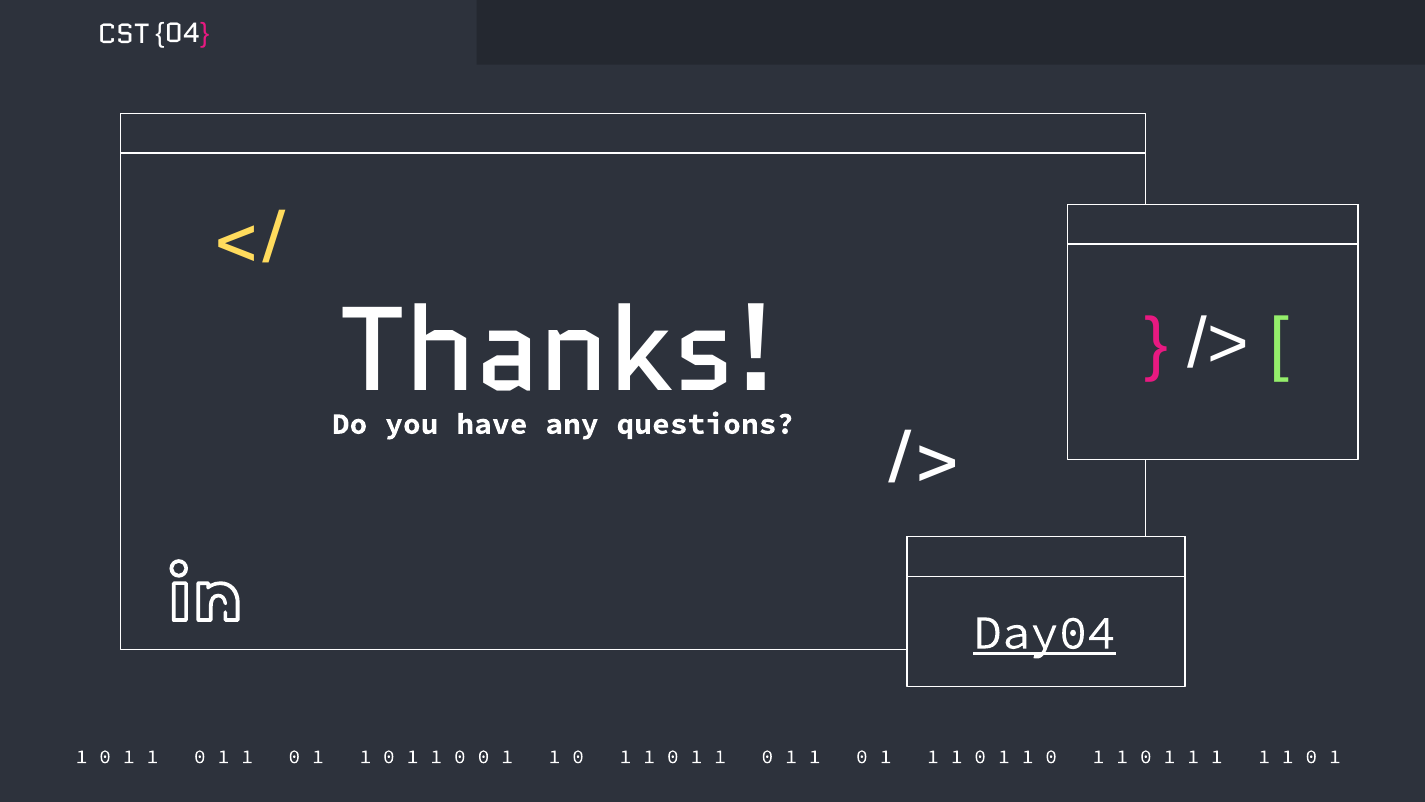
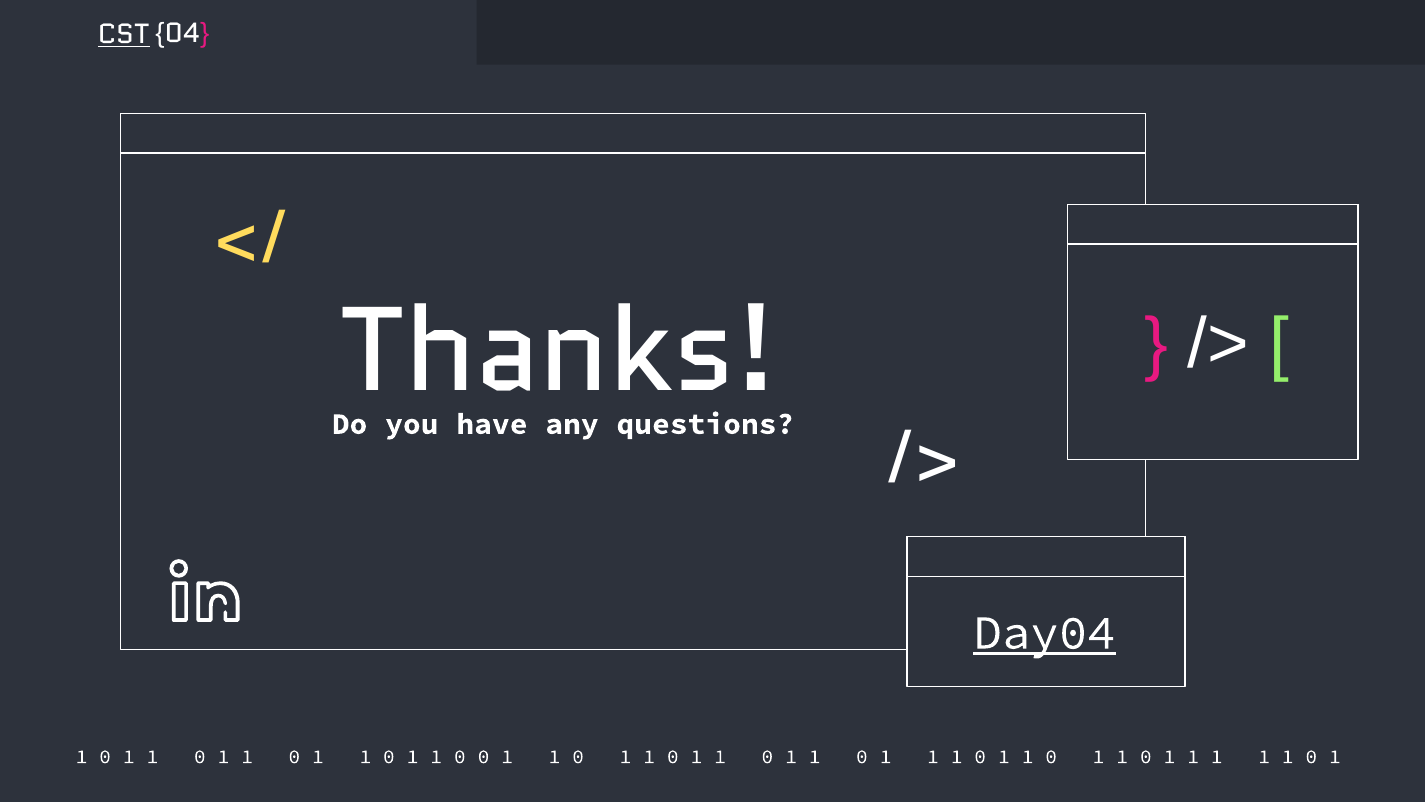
CST underline: none -> present
